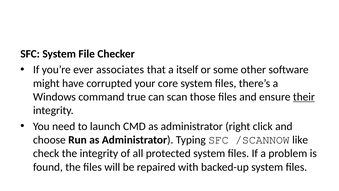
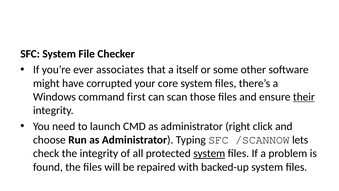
true: true -> first
like: like -> lets
system at (209, 153) underline: none -> present
